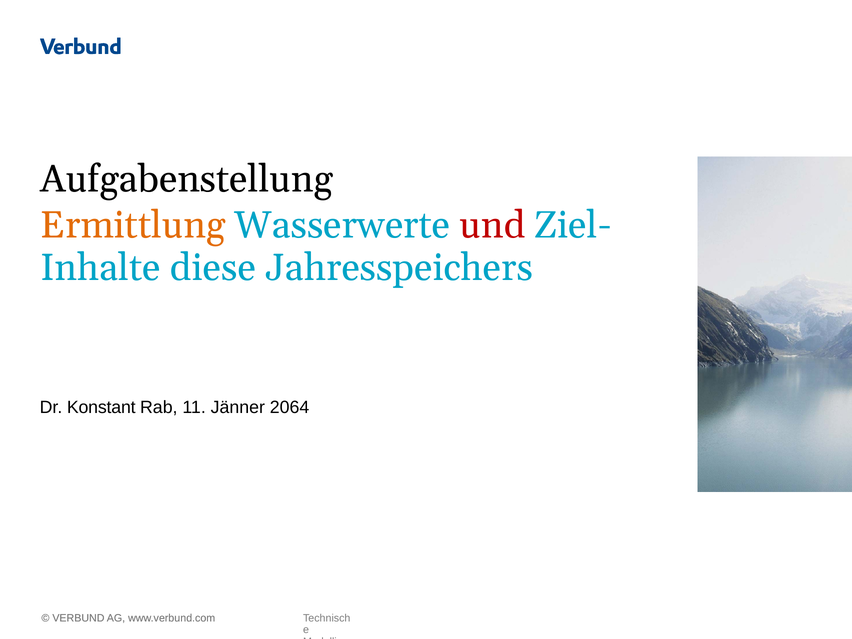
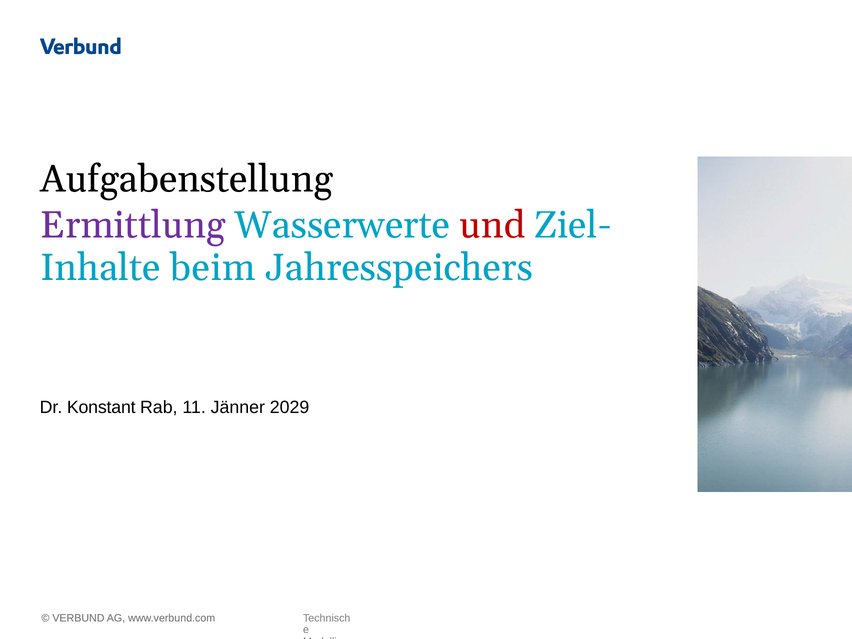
Ermittlung colour: orange -> purple
diese: diese -> beim
2064: 2064 -> 2029
